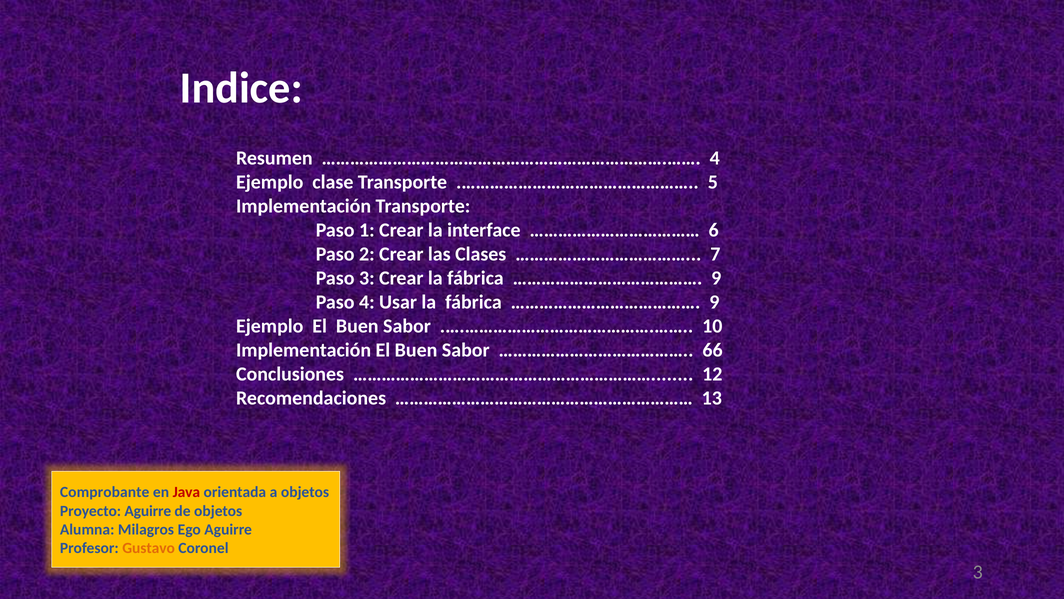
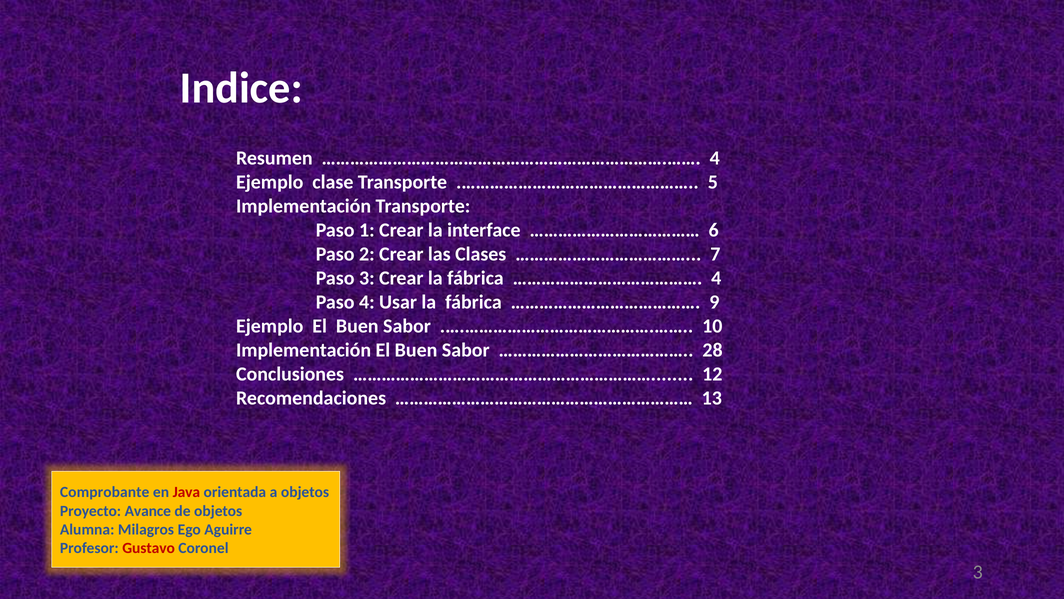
9 at (716, 278): 9 -> 4
66: 66 -> 28
Proyecto Aguirre: Aguirre -> Avance
Gustavo colour: orange -> red
